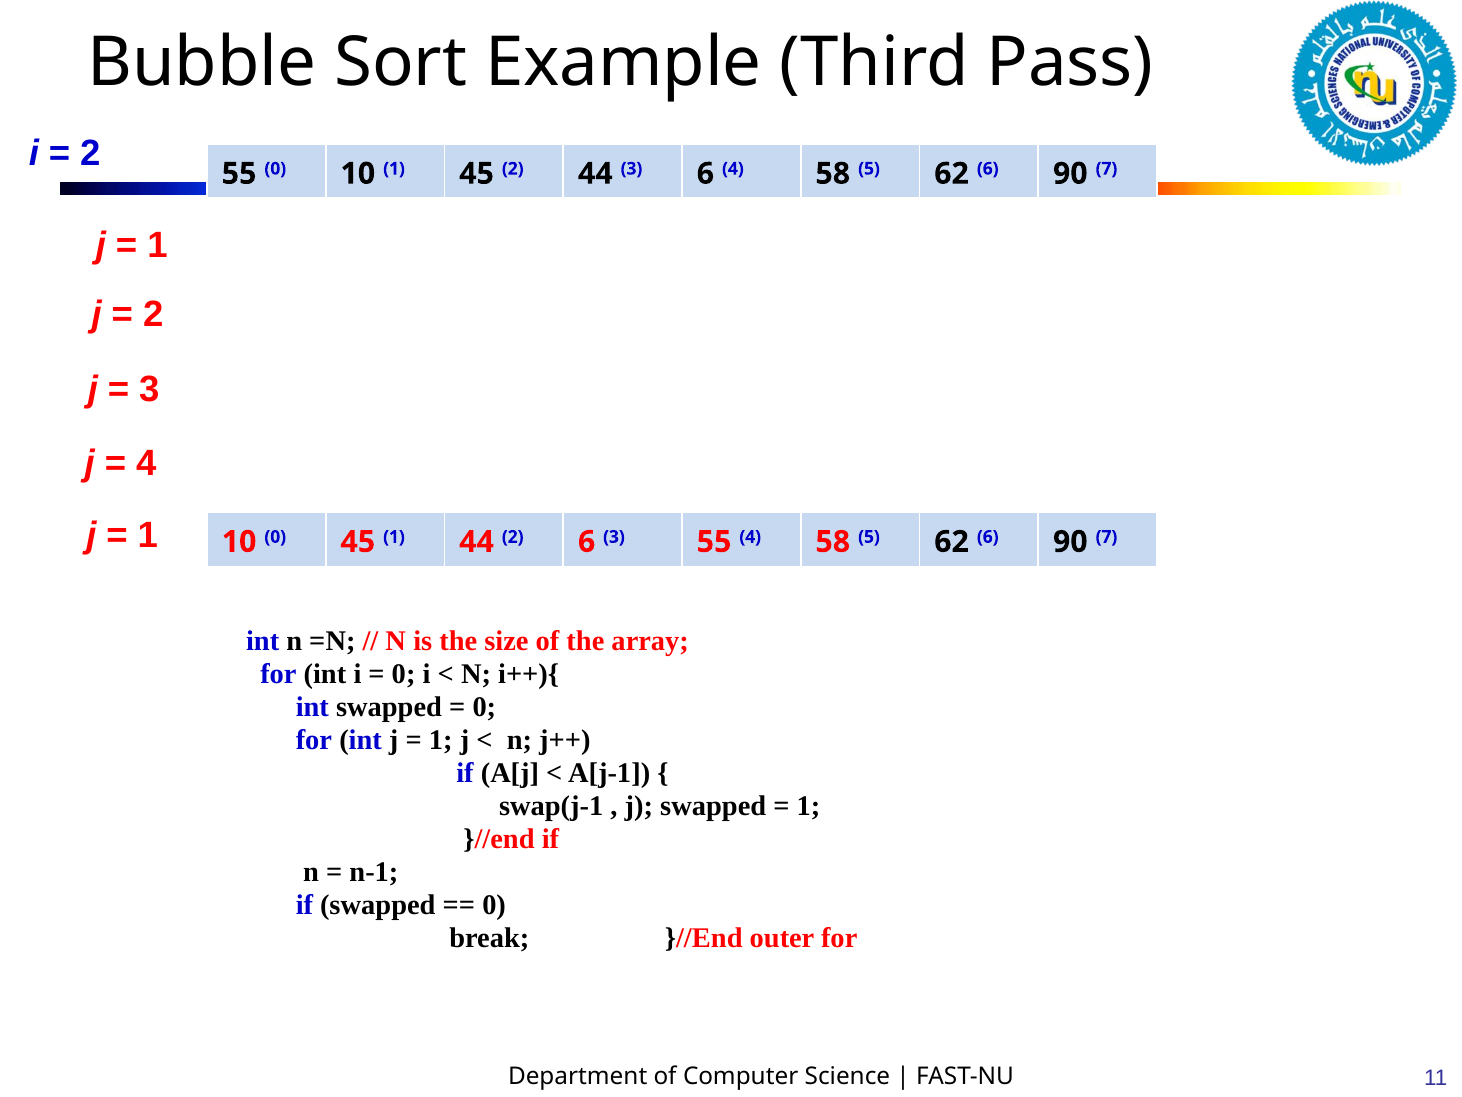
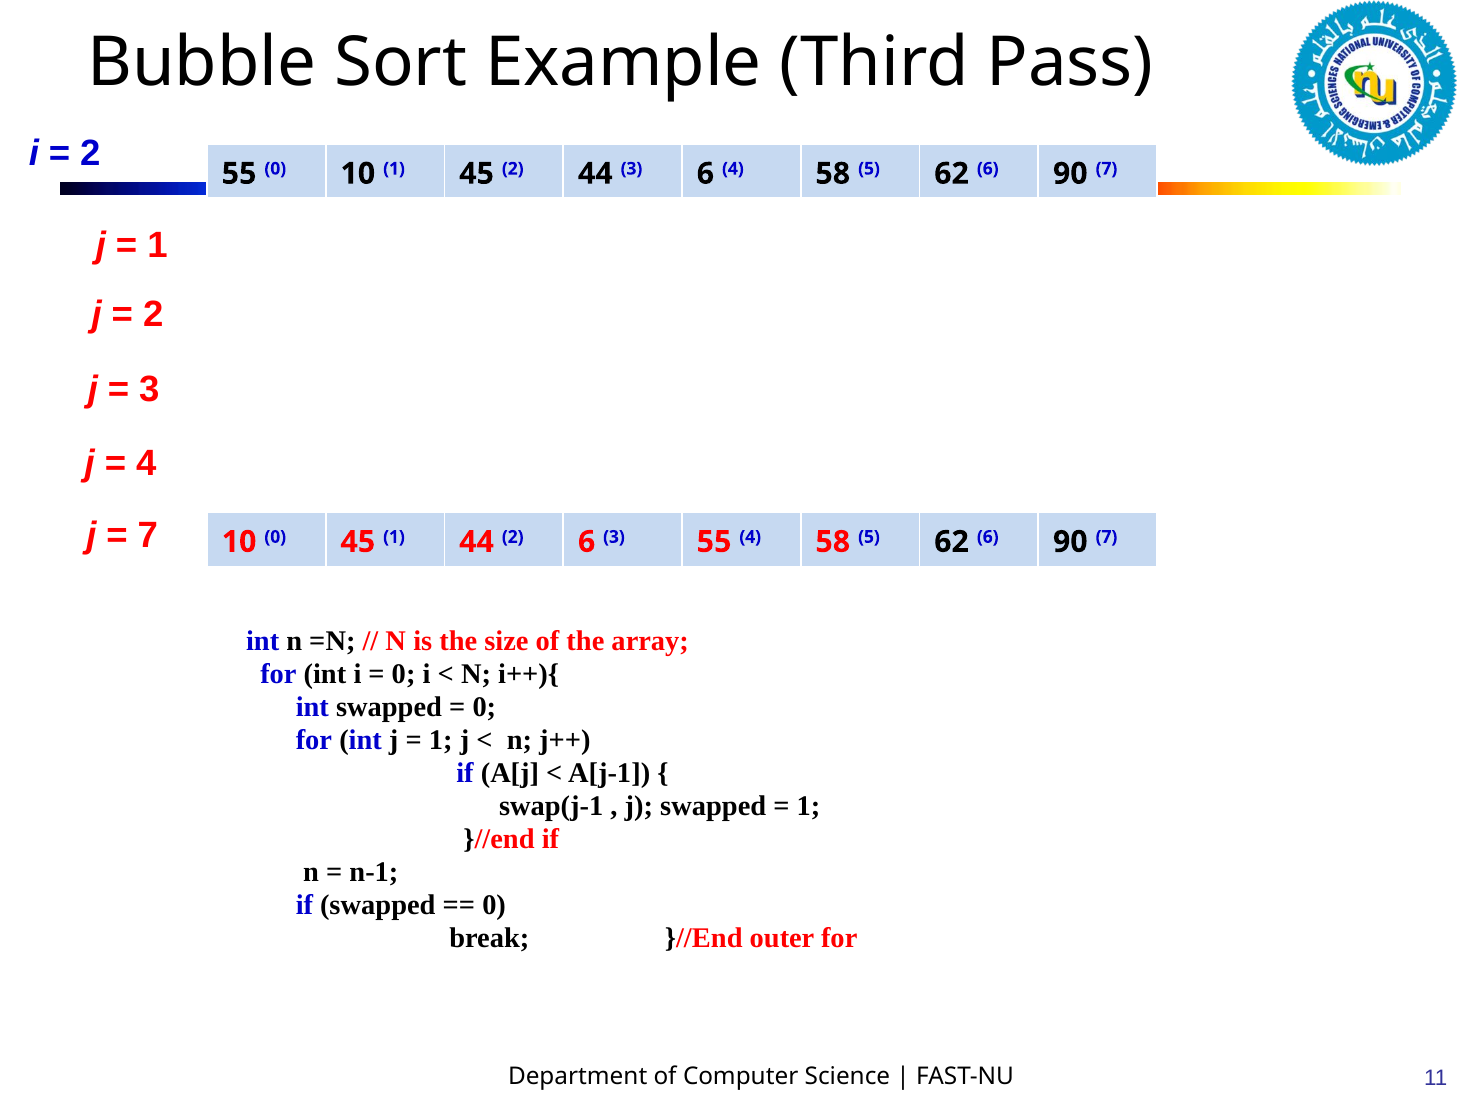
1 at (148, 535): 1 -> 7
